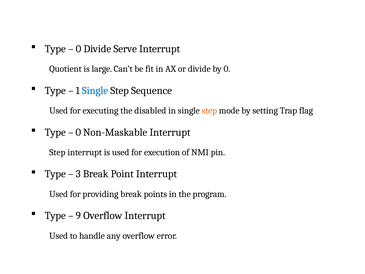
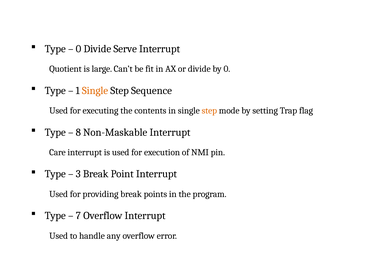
Single at (95, 90) colour: blue -> orange
disabled: disabled -> contents
0 at (78, 132): 0 -> 8
Step at (57, 152): Step -> Care
9: 9 -> 7
